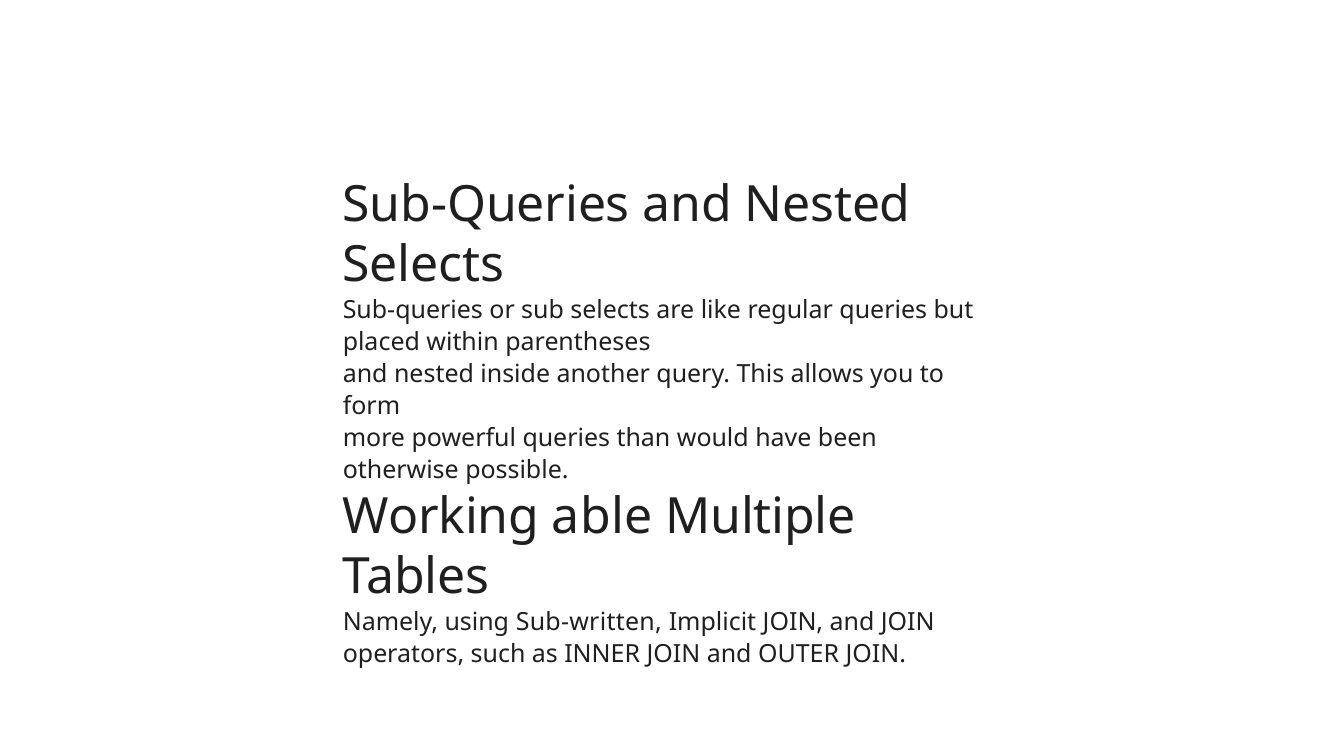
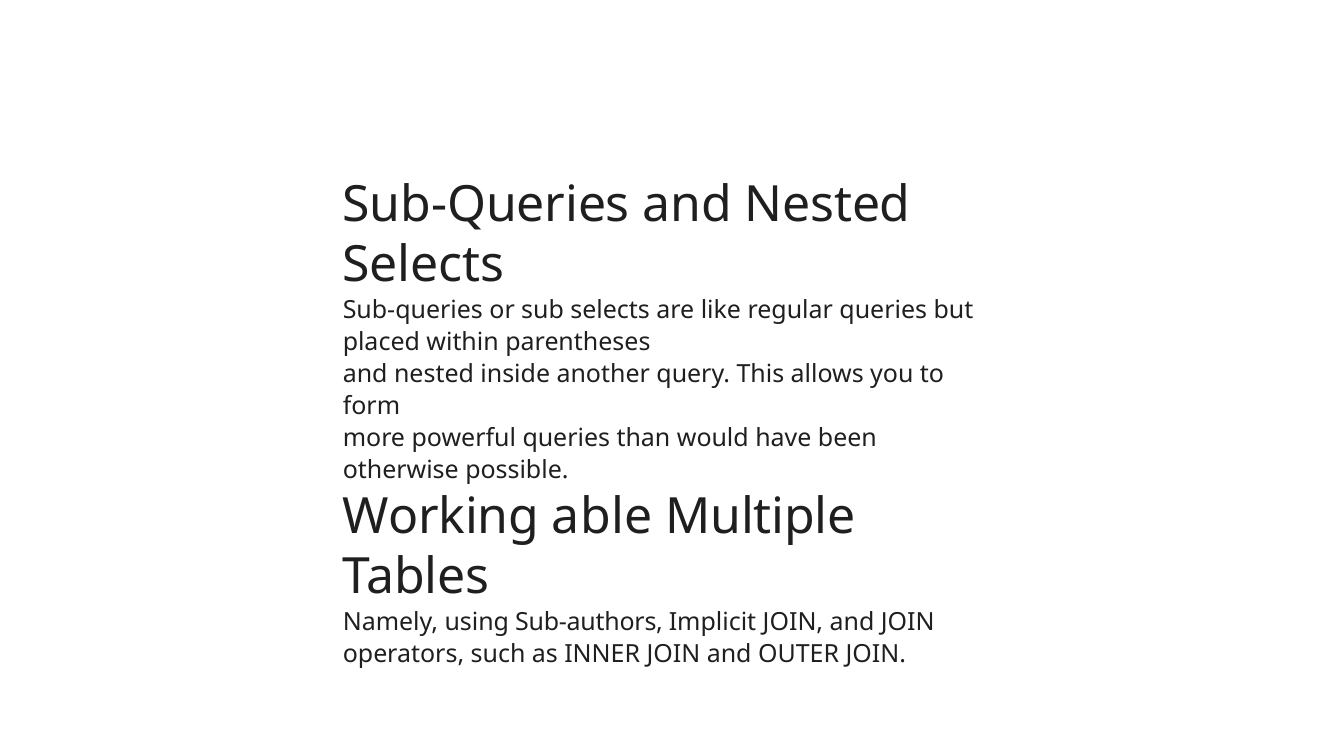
Sub-written: Sub-written -> Sub-authors
